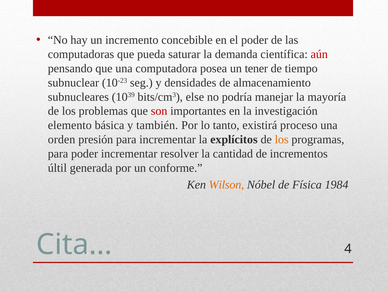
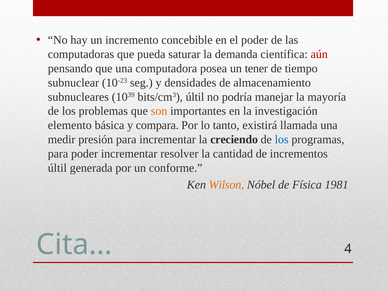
bits/cm3 else: else -> últil
son colour: red -> orange
también: también -> compara
proceso: proceso -> llamada
orden: orden -> medir
explícitos: explícitos -> creciendo
los at (282, 140) colour: orange -> blue
1984: 1984 -> 1981
